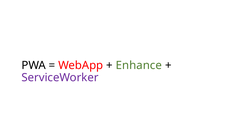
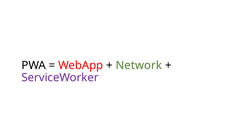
Enhance: Enhance -> Network
